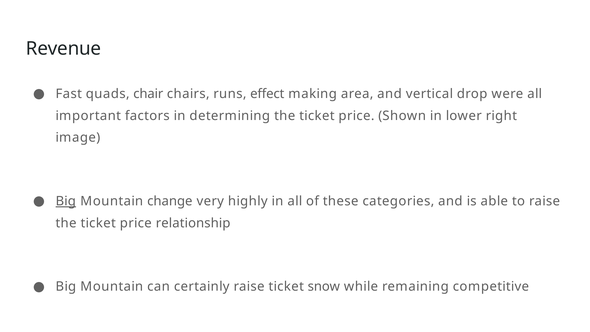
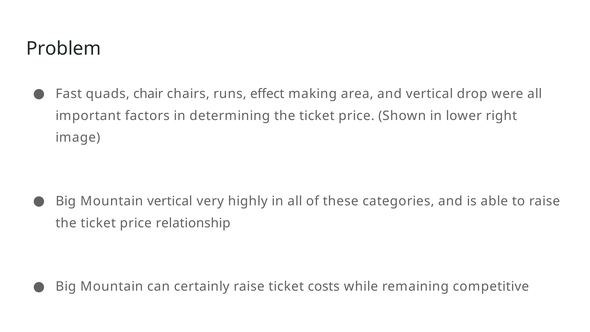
Revenue: Revenue -> Problem
Big at (66, 201) underline: present -> none
Mountain change: change -> vertical
snow: snow -> costs
